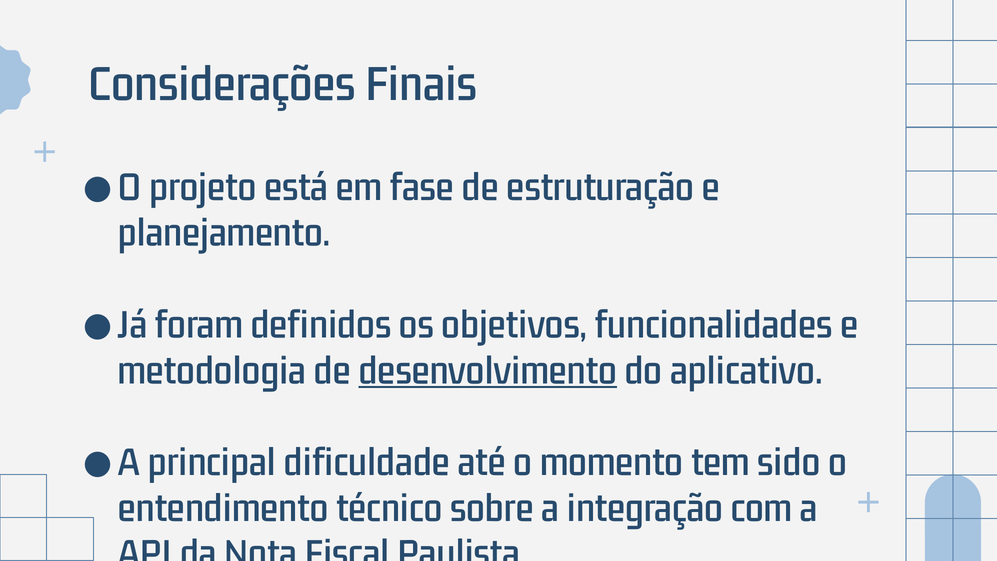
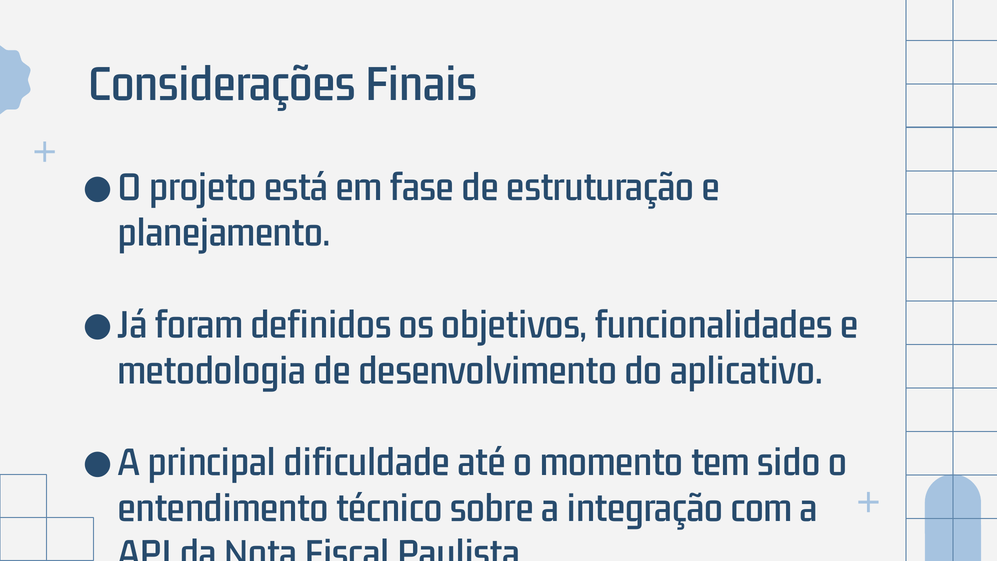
desenvolvimento at (488, 372) underline: present -> none
